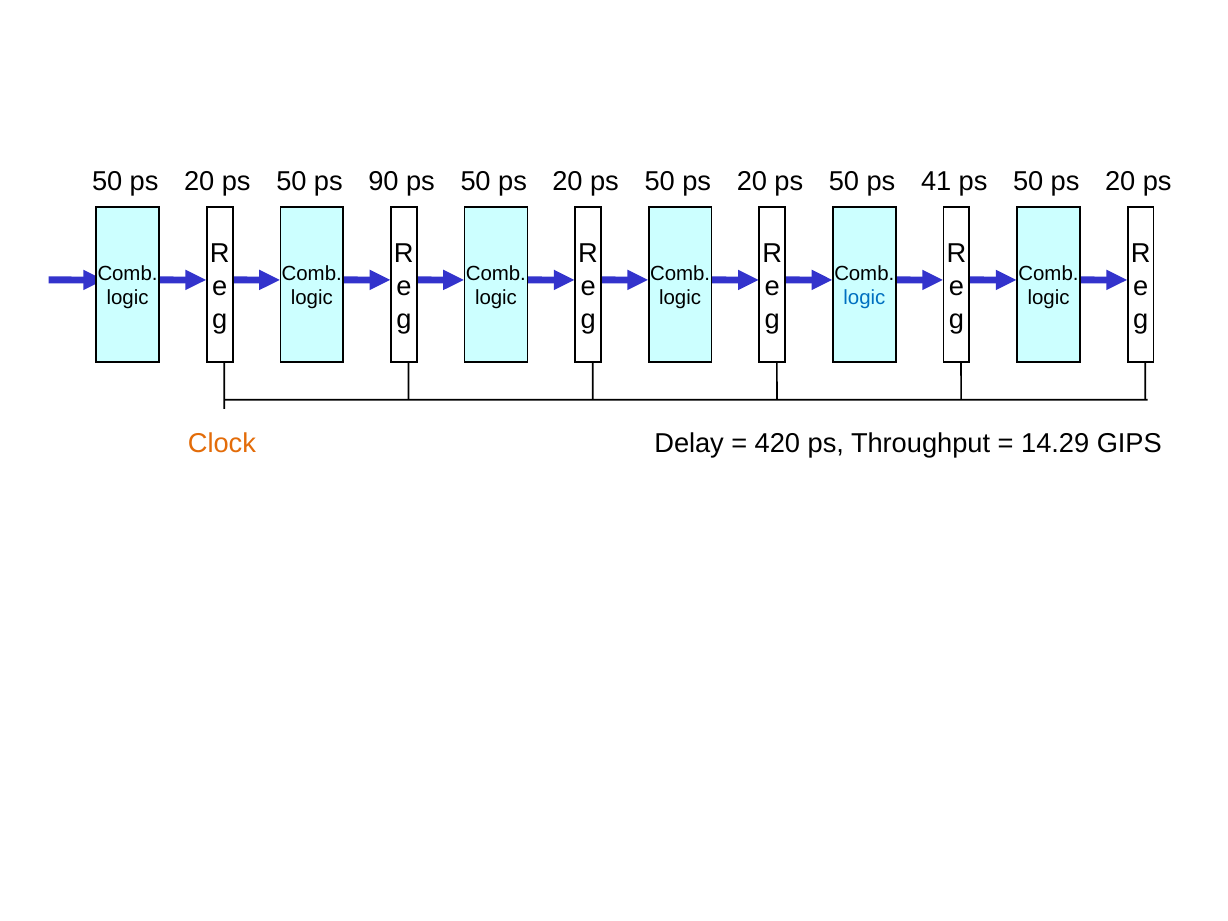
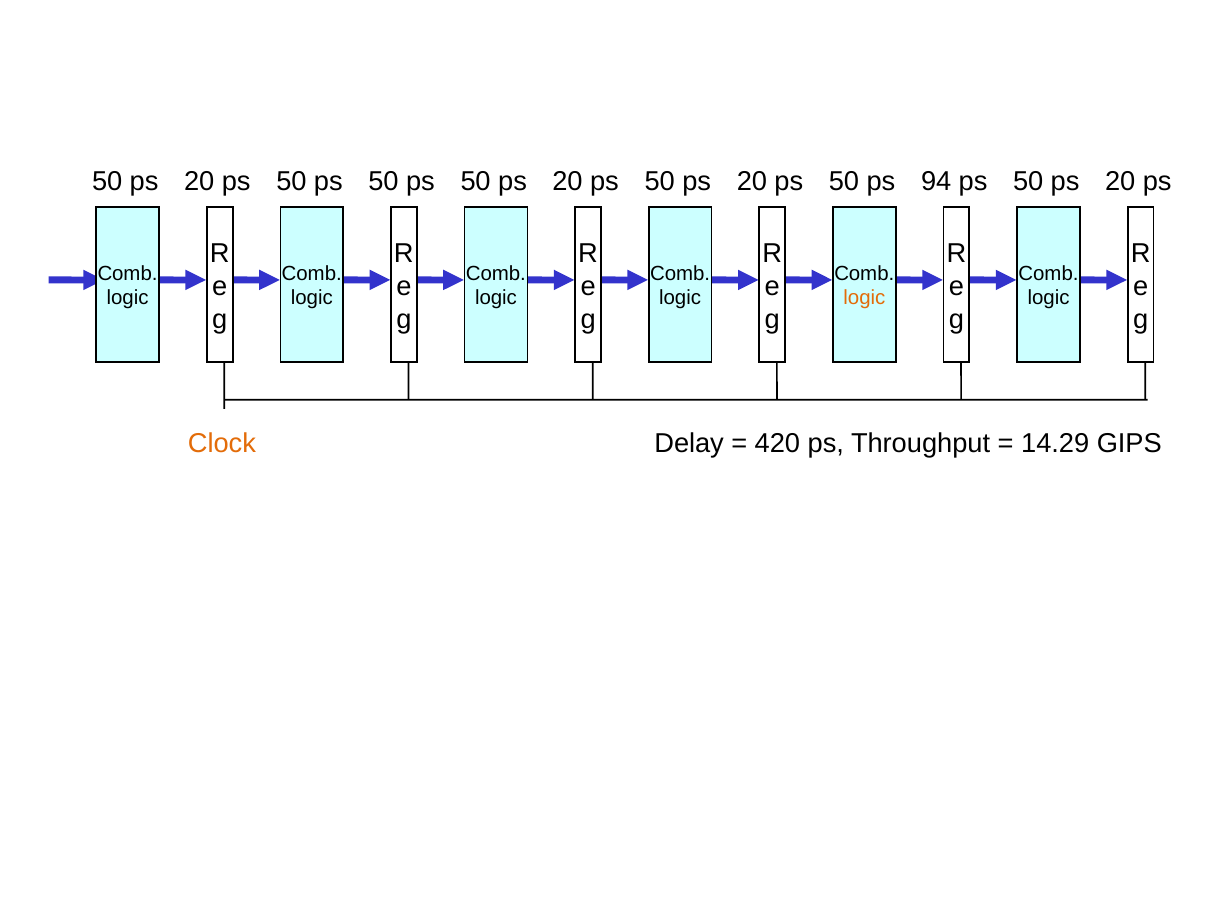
ps 90: 90 -> 50
41: 41 -> 94
logic at (864, 298) colour: blue -> orange
